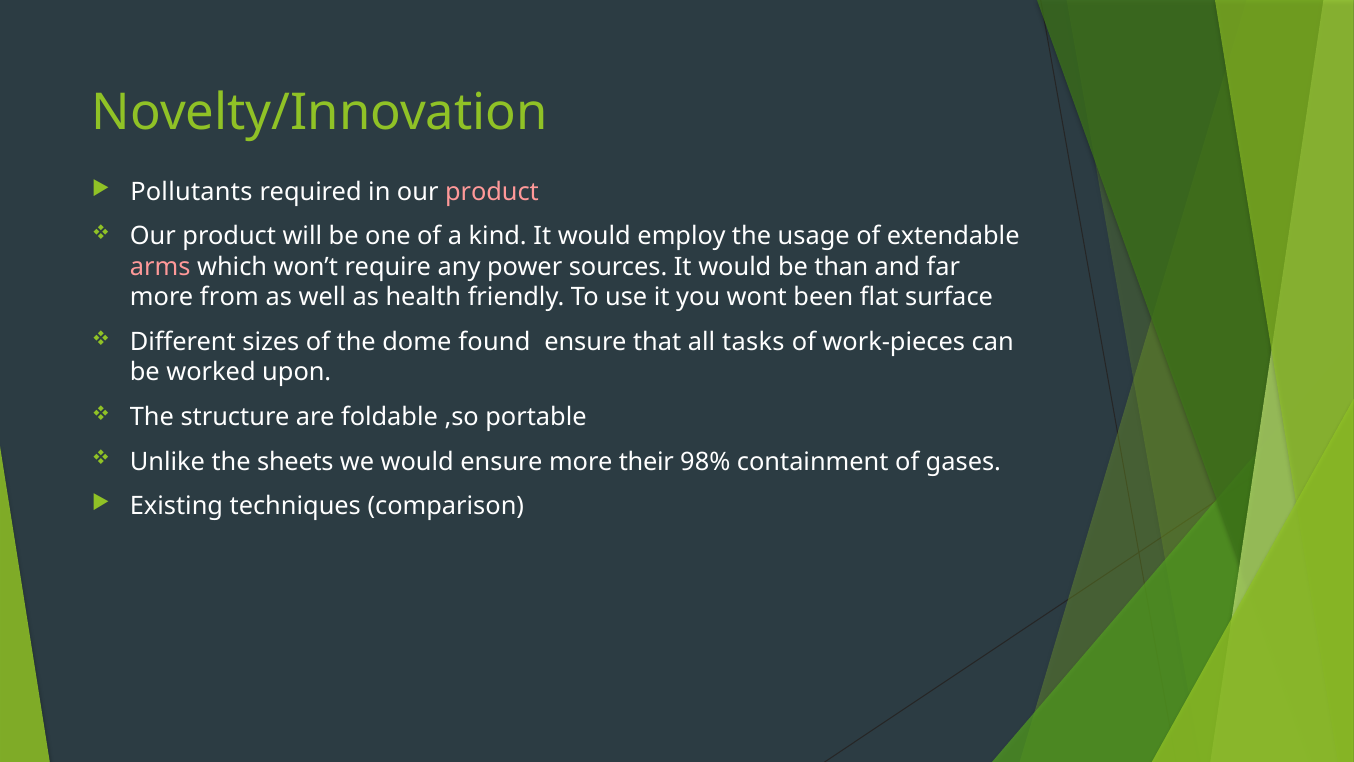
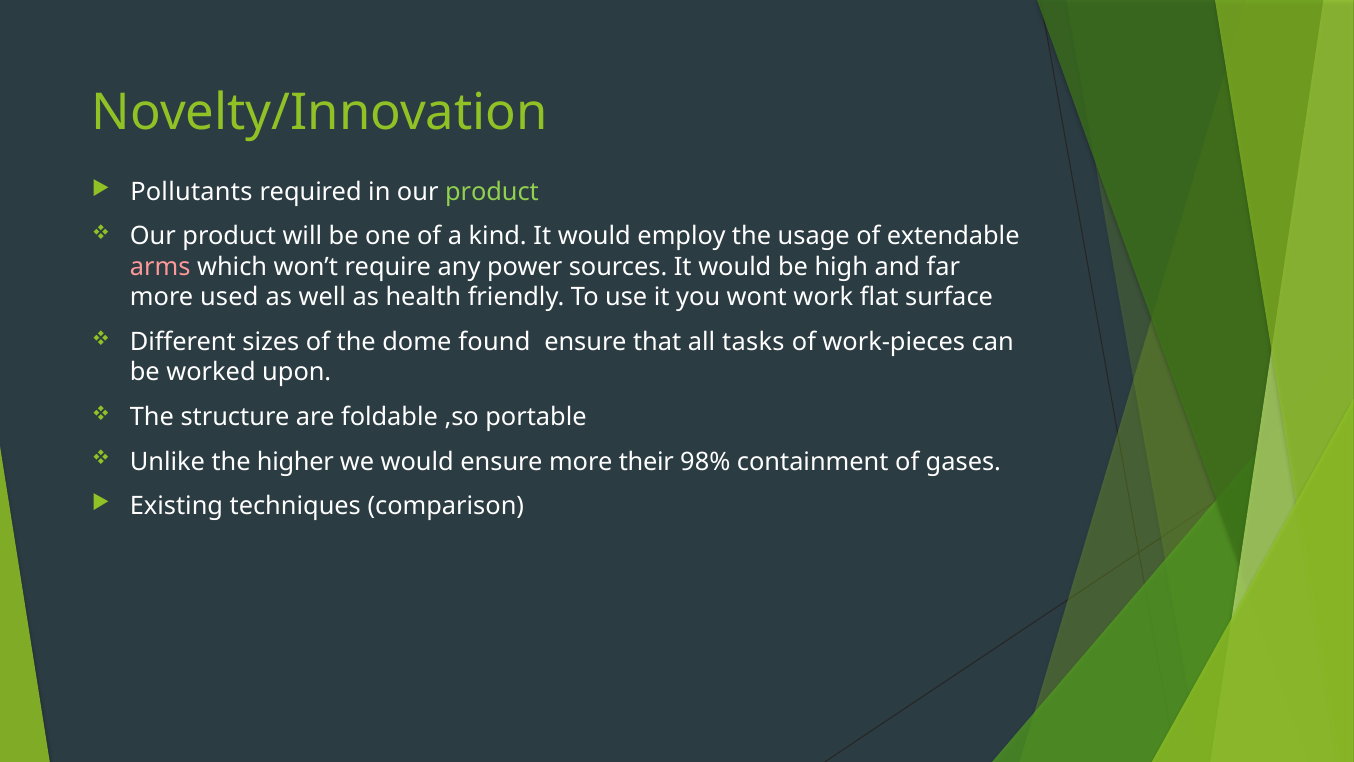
product at (492, 192) colour: pink -> light green
than: than -> high
from: from -> used
been: been -> work
sheets: sheets -> higher
